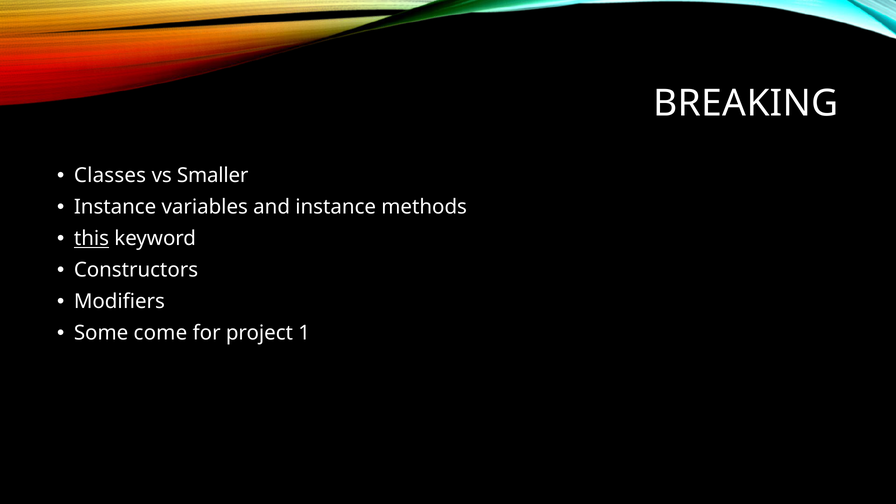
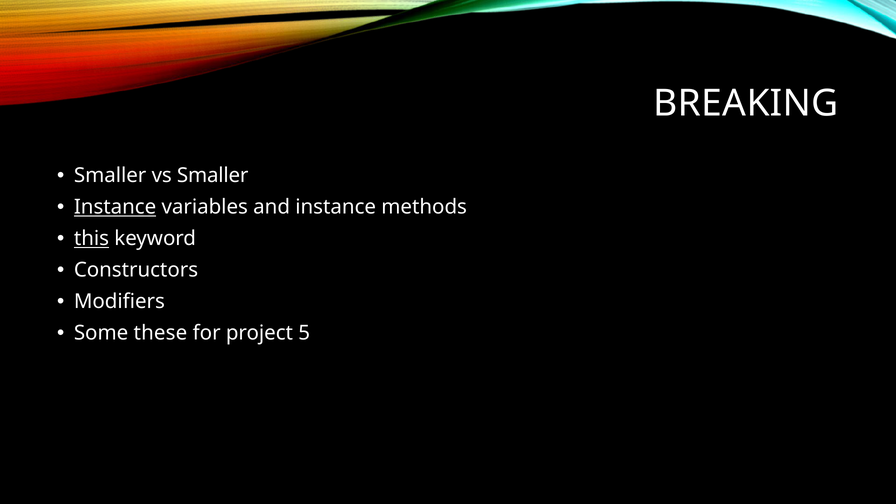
Classes at (110, 176): Classes -> Smaller
Instance at (115, 207) underline: none -> present
come: come -> these
1: 1 -> 5
